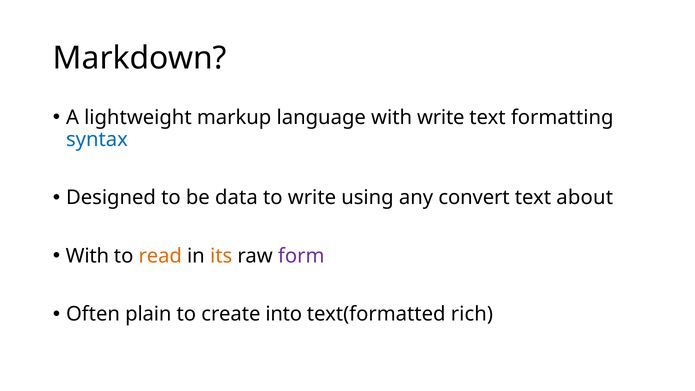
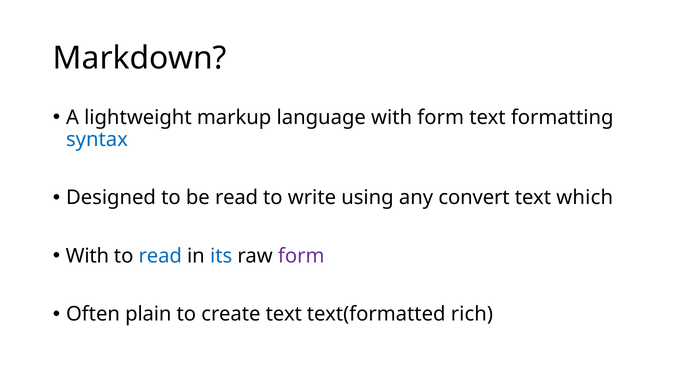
with write: write -> form
be data: data -> read
about: about -> which
read at (160, 256) colour: orange -> blue
its colour: orange -> blue
create into: into -> text
